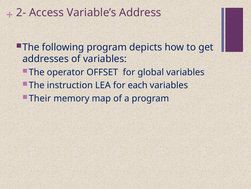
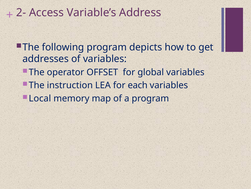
Their: Their -> Local
